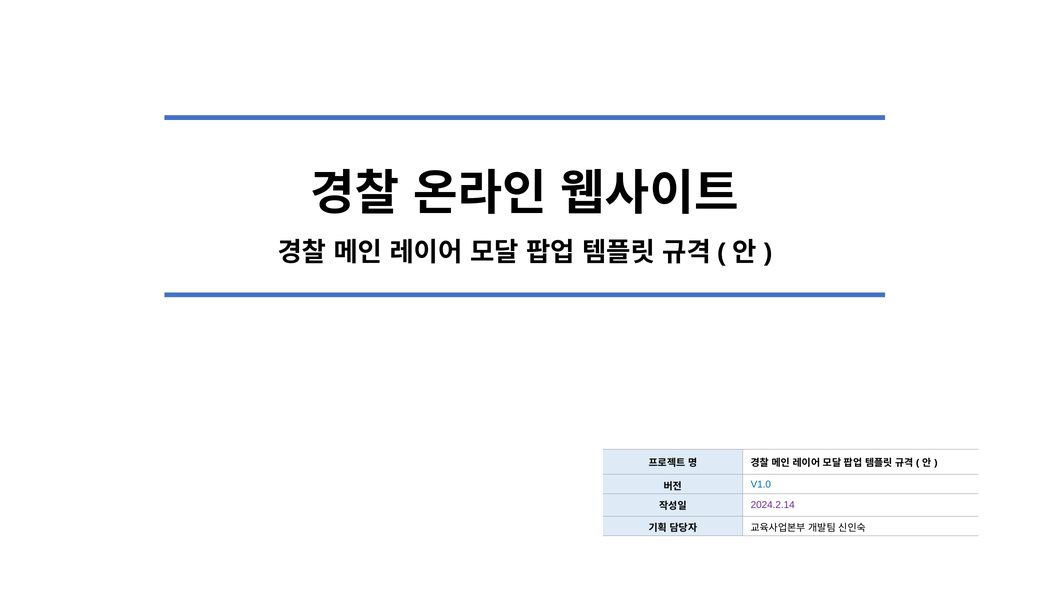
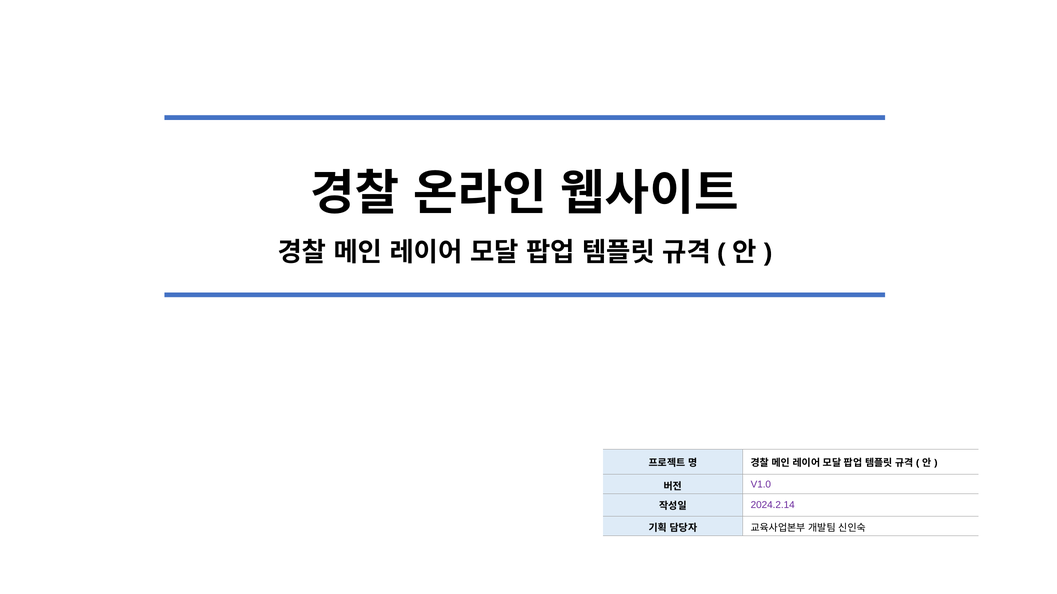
V1.0 colour: blue -> purple
